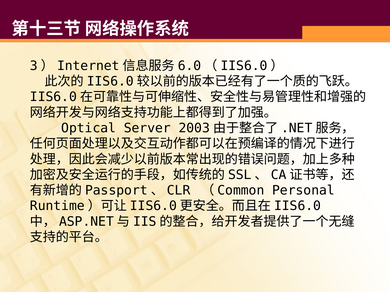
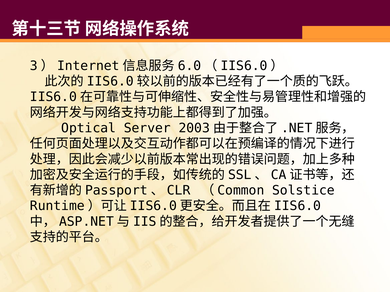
Personal: Personal -> Solstice
